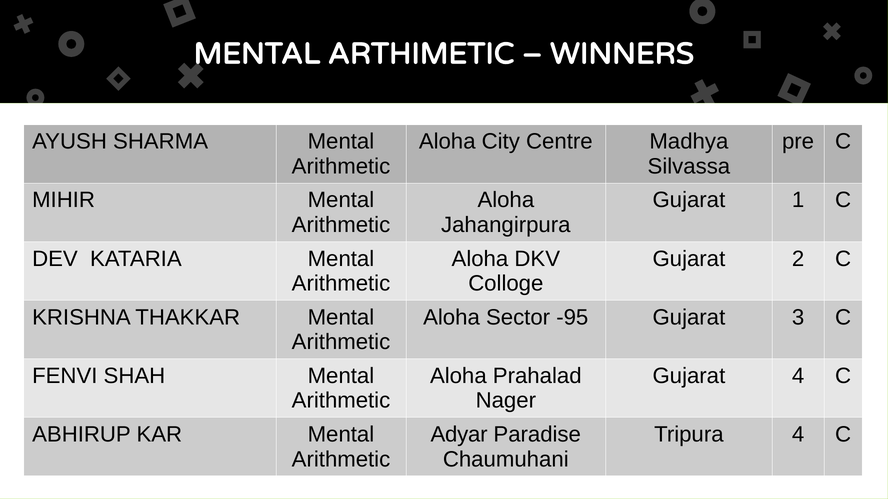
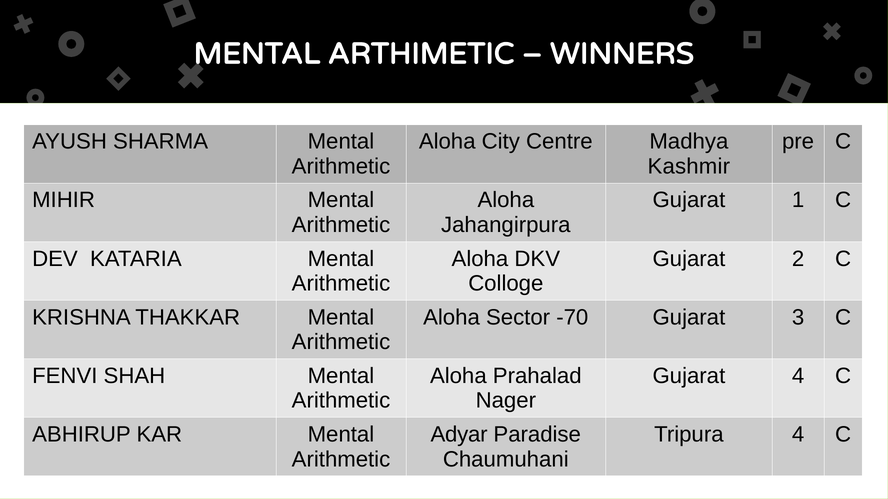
Silvassa: Silvassa -> Kashmir
-95: -95 -> -70
